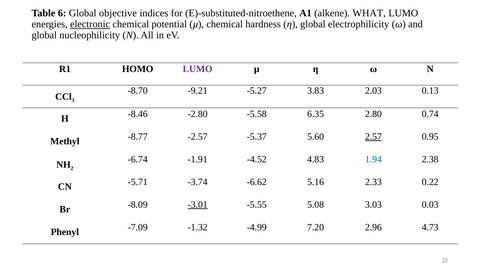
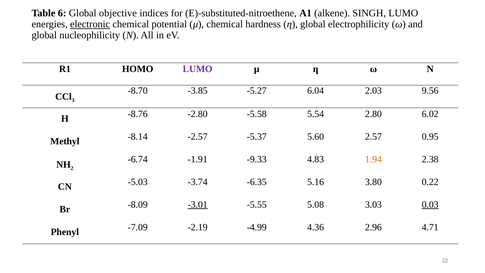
WHAT: WHAT -> SINGH
-9.21: -9.21 -> -3.85
3.83: 3.83 -> 6.04
0.13: 0.13 -> 9.56
-8.46: -8.46 -> -8.76
6.35: 6.35 -> 5.54
0.74: 0.74 -> 6.02
-8.77: -8.77 -> -8.14
2.57 underline: present -> none
-4.52: -4.52 -> -9.33
1.94 colour: blue -> orange
-5.71: -5.71 -> -5.03
-6.62: -6.62 -> -6.35
2.33: 2.33 -> 3.80
0.03 underline: none -> present
-1.32: -1.32 -> -2.19
7.20: 7.20 -> 4.36
4.73: 4.73 -> 4.71
